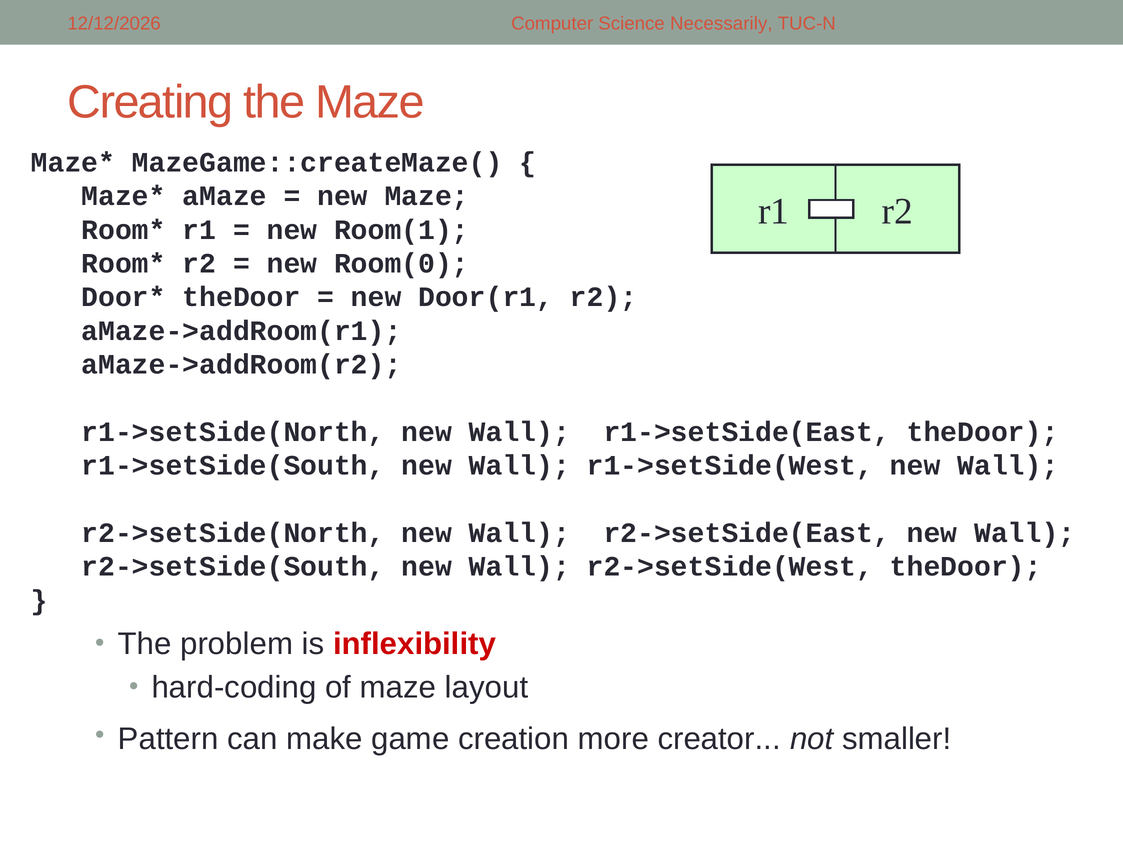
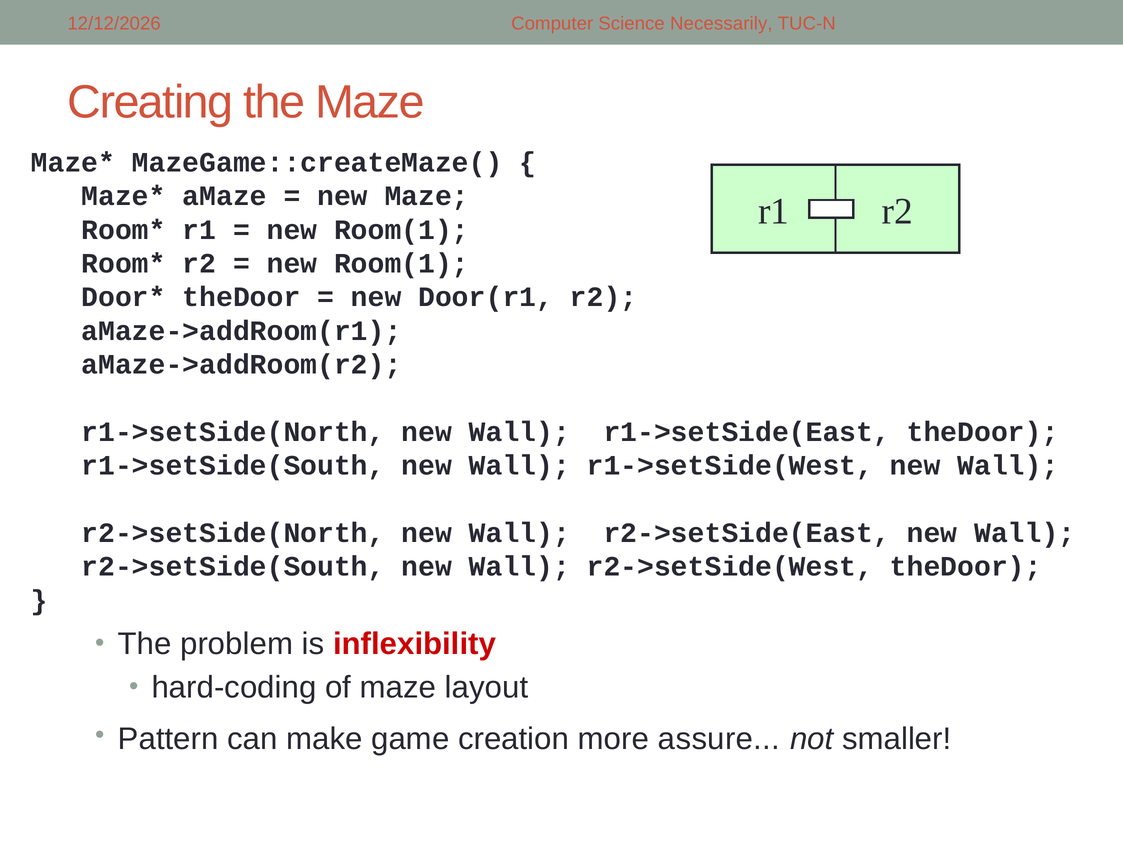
Room(0 at (401, 264): Room(0 -> Room(1
creator: creator -> assure
